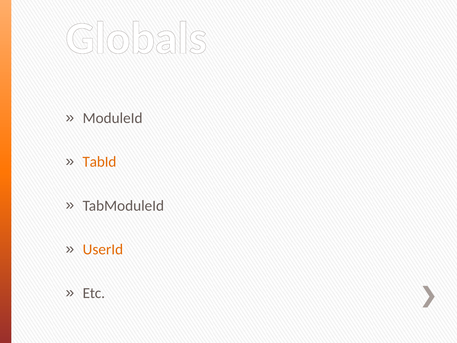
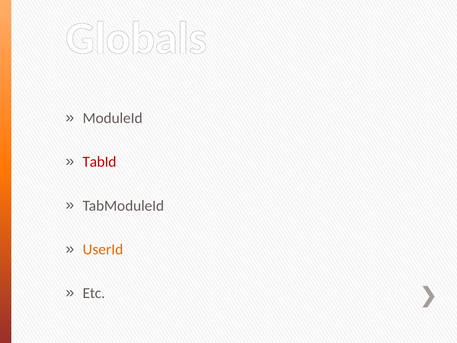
TabId colour: orange -> red
